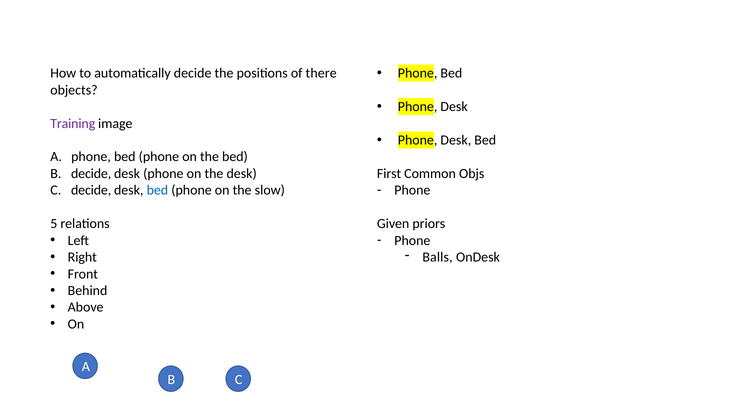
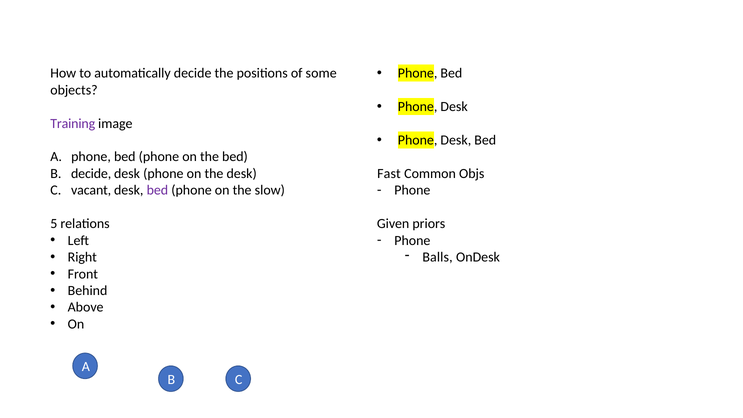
there: there -> some
First: First -> Fast
C decide: decide -> vacant
bed at (157, 190) colour: blue -> purple
